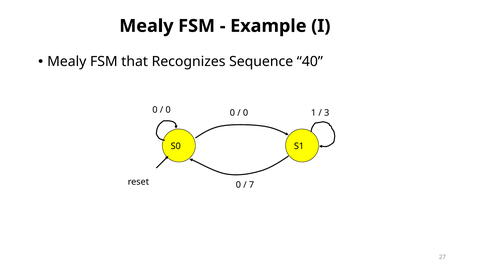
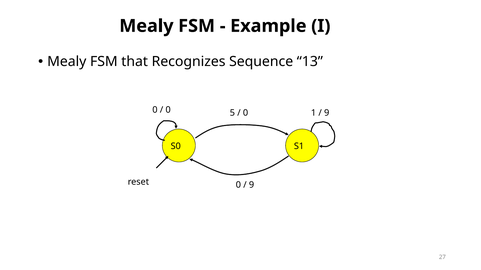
40: 40 -> 13
0 0: 0 -> 5
3 at (327, 113): 3 -> 9
7 at (252, 185): 7 -> 9
